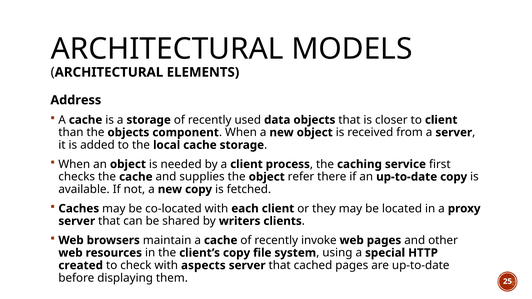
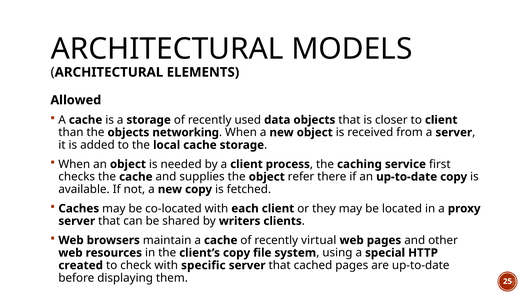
Address: Address -> Allowed
component: component -> networking
invoke: invoke -> virtual
aspects: aspects -> specific
